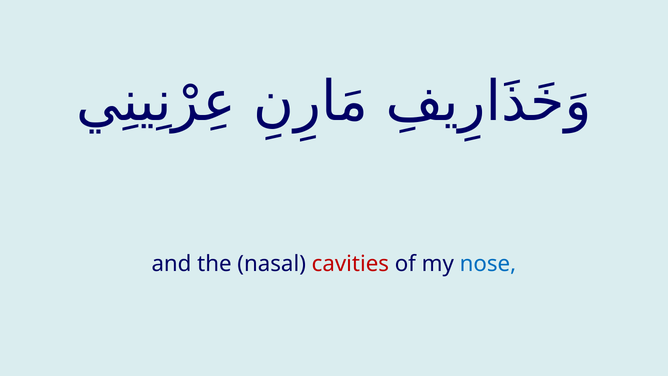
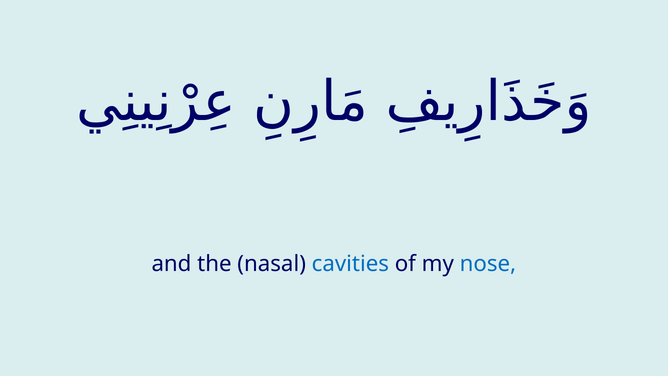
cavities colour: red -> blue
